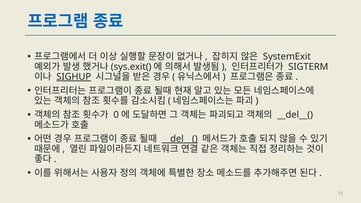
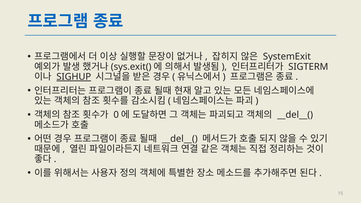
__del__( at (180, 139) underline: present -> none
